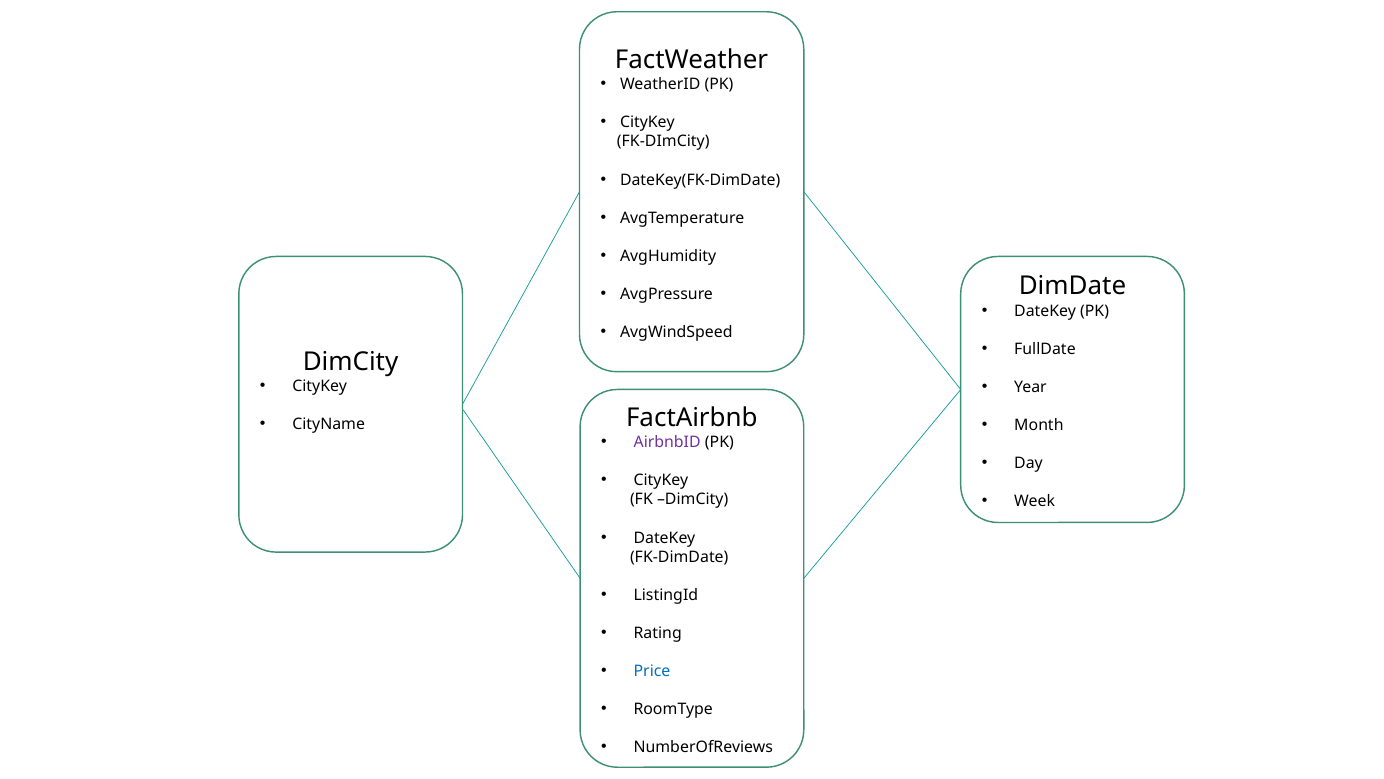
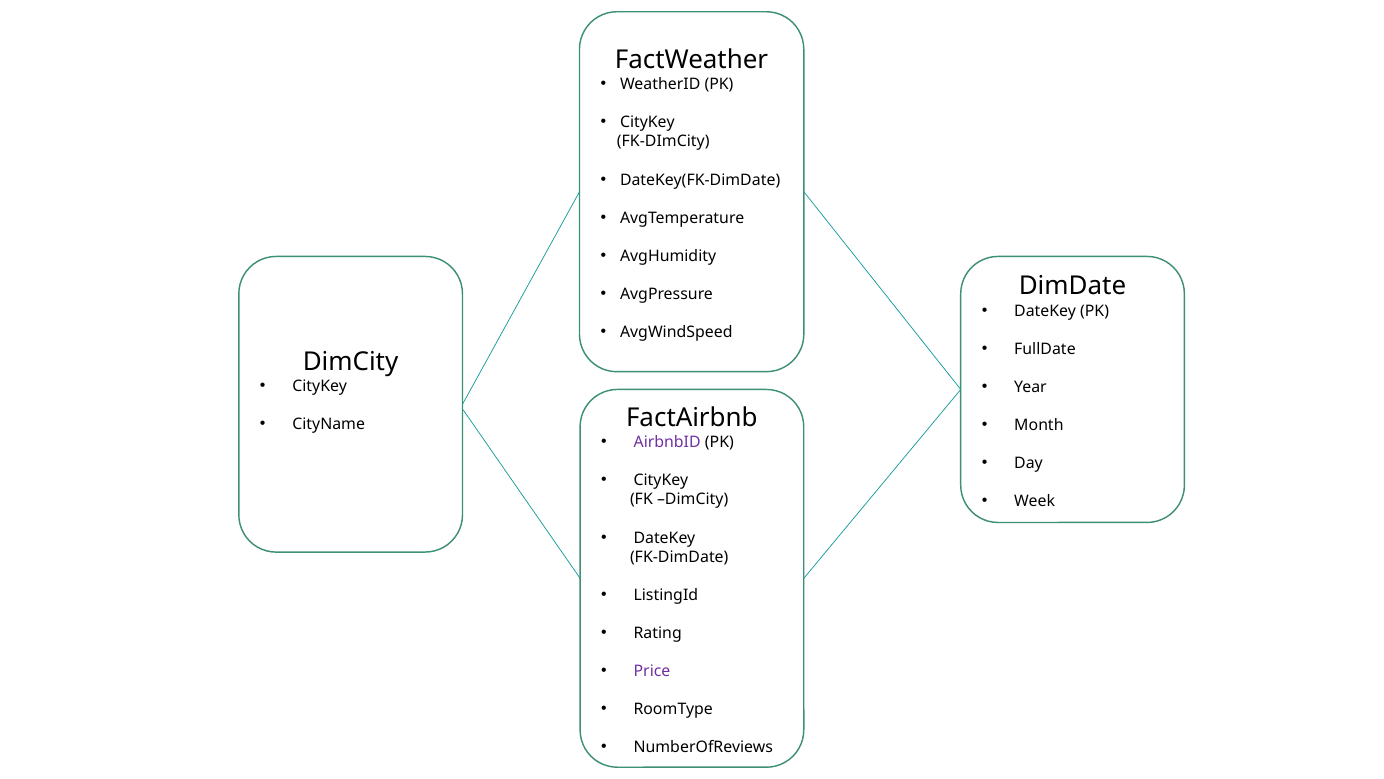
Price colour: blue -> purple
